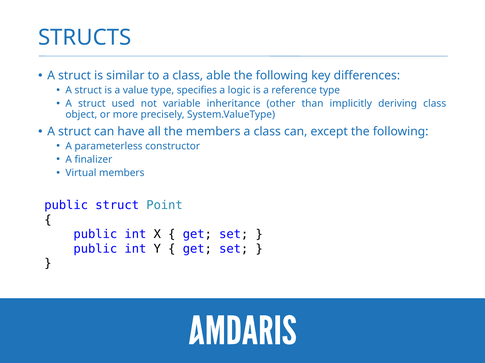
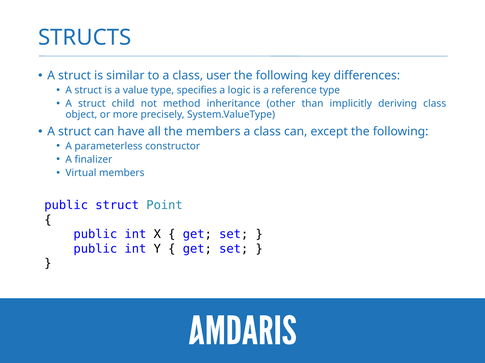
able: able -> user
used: used -> child
variable: variable -> method
